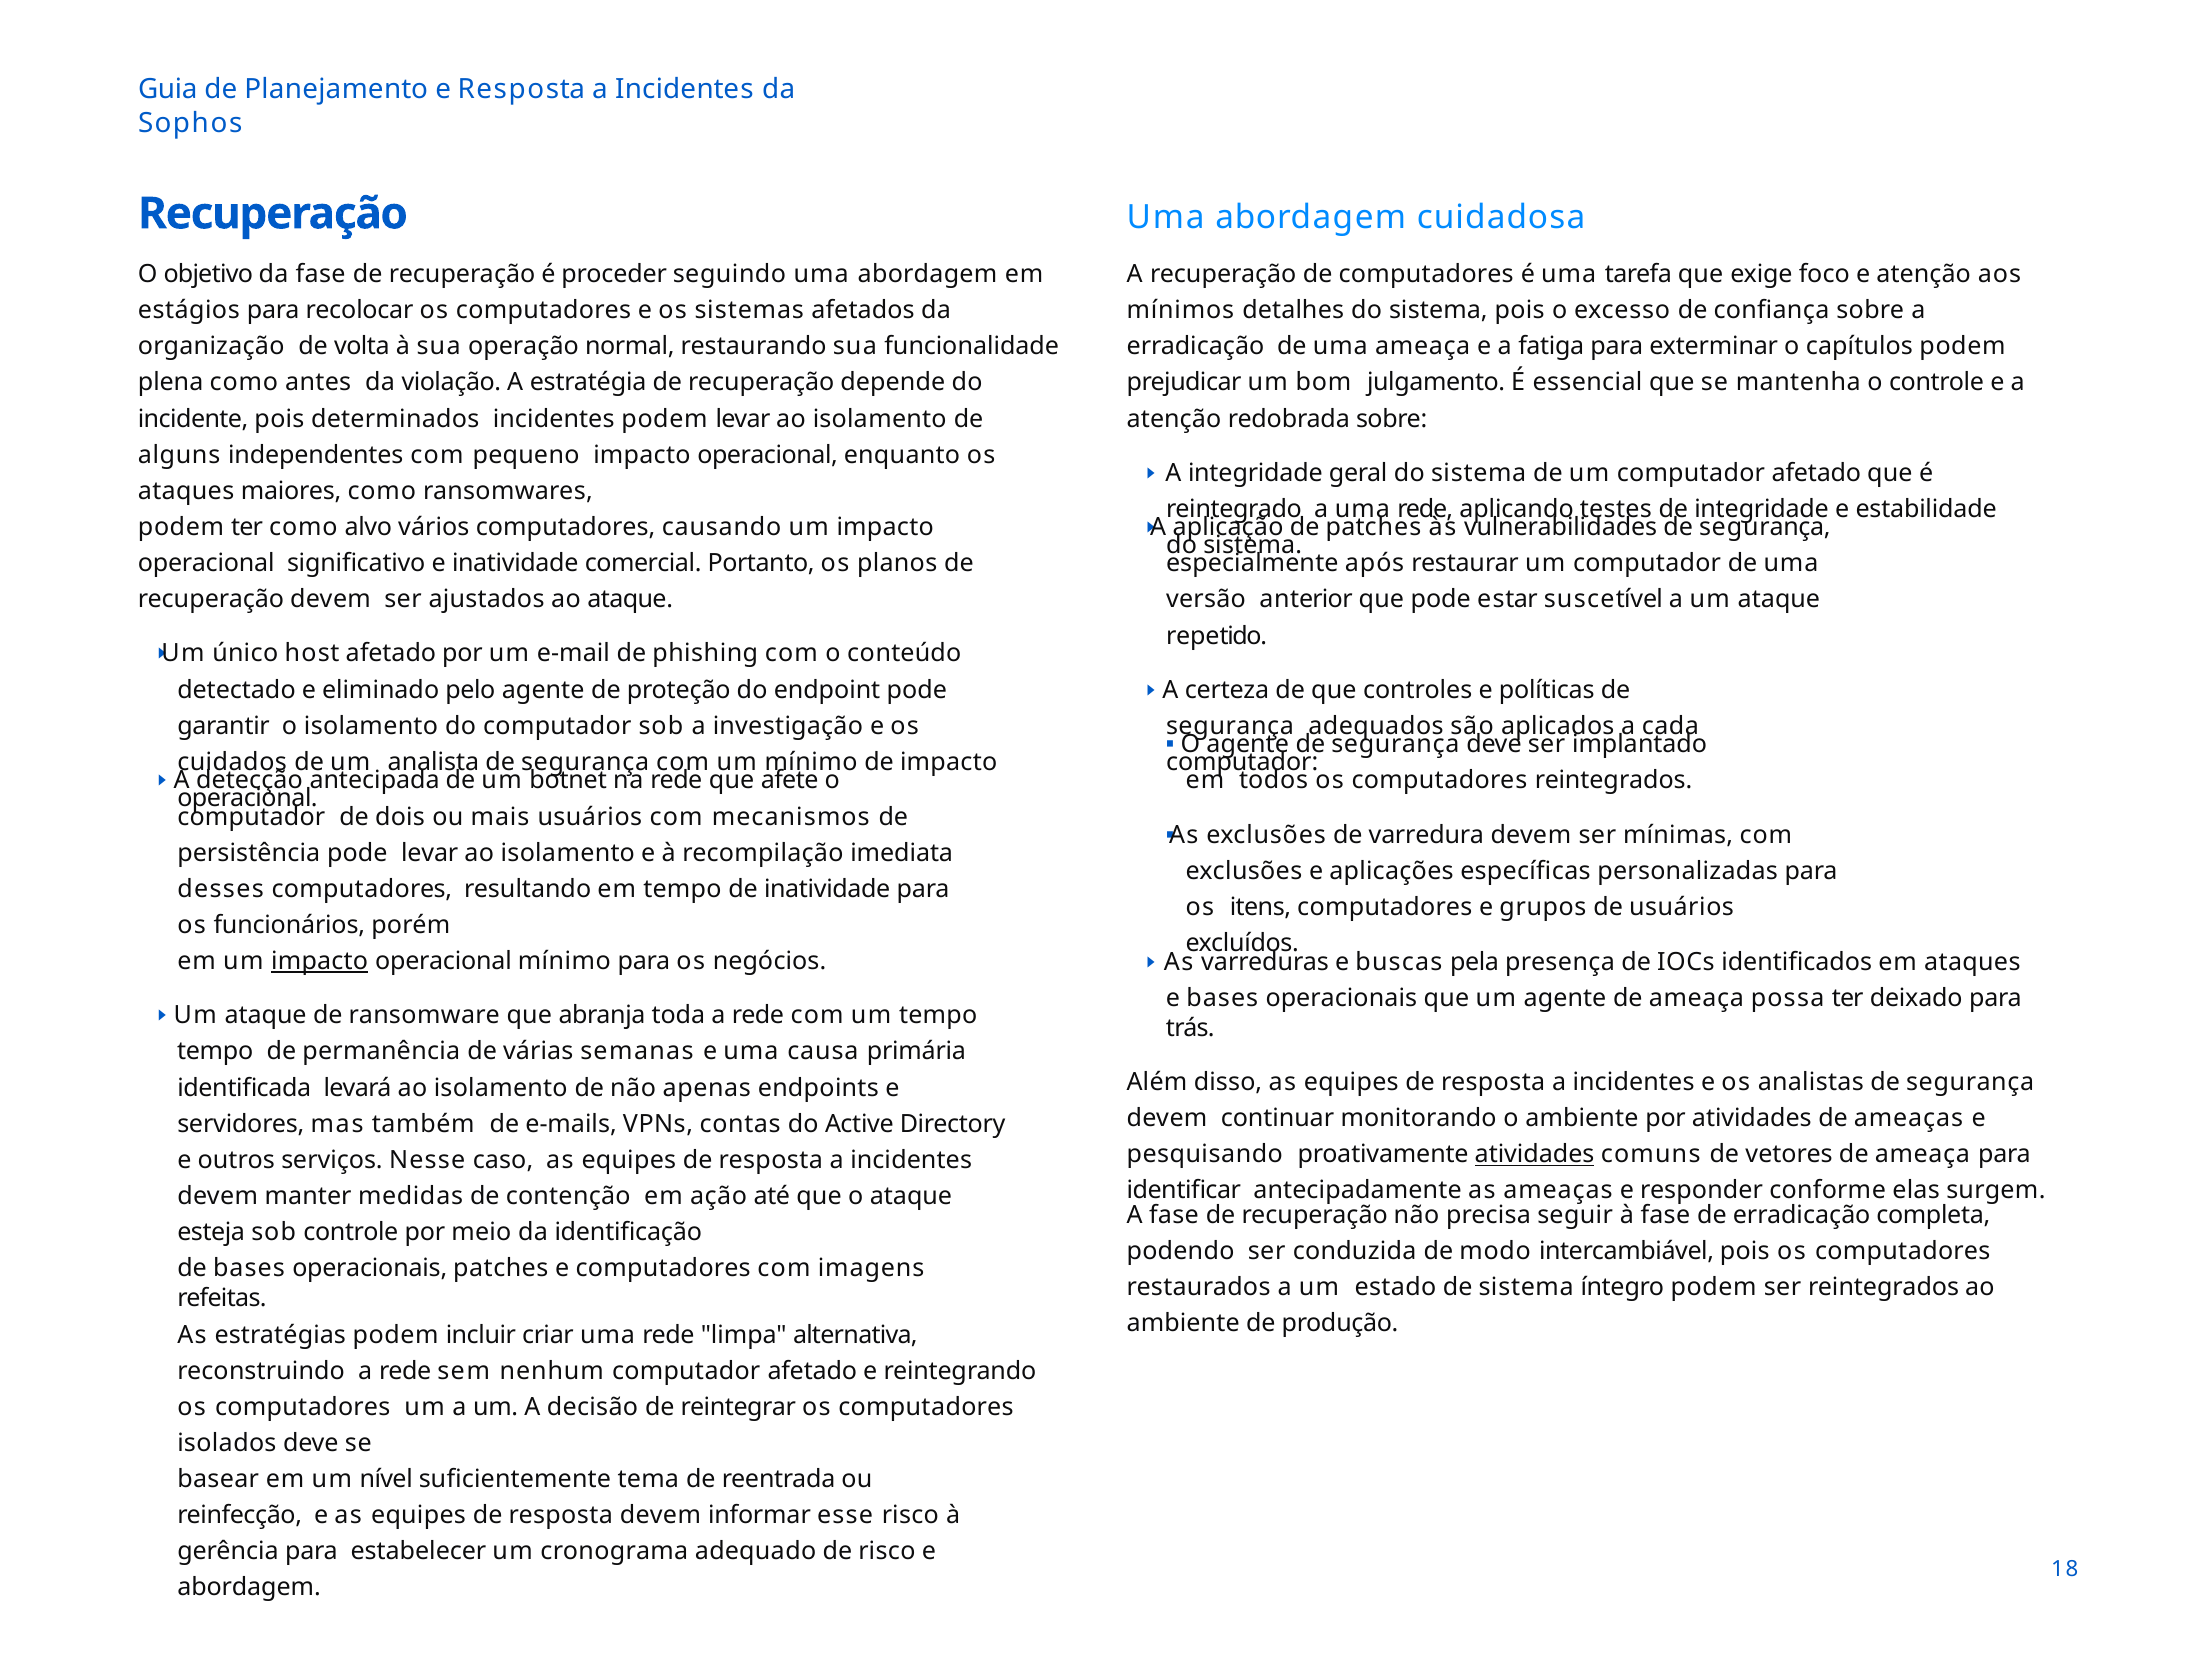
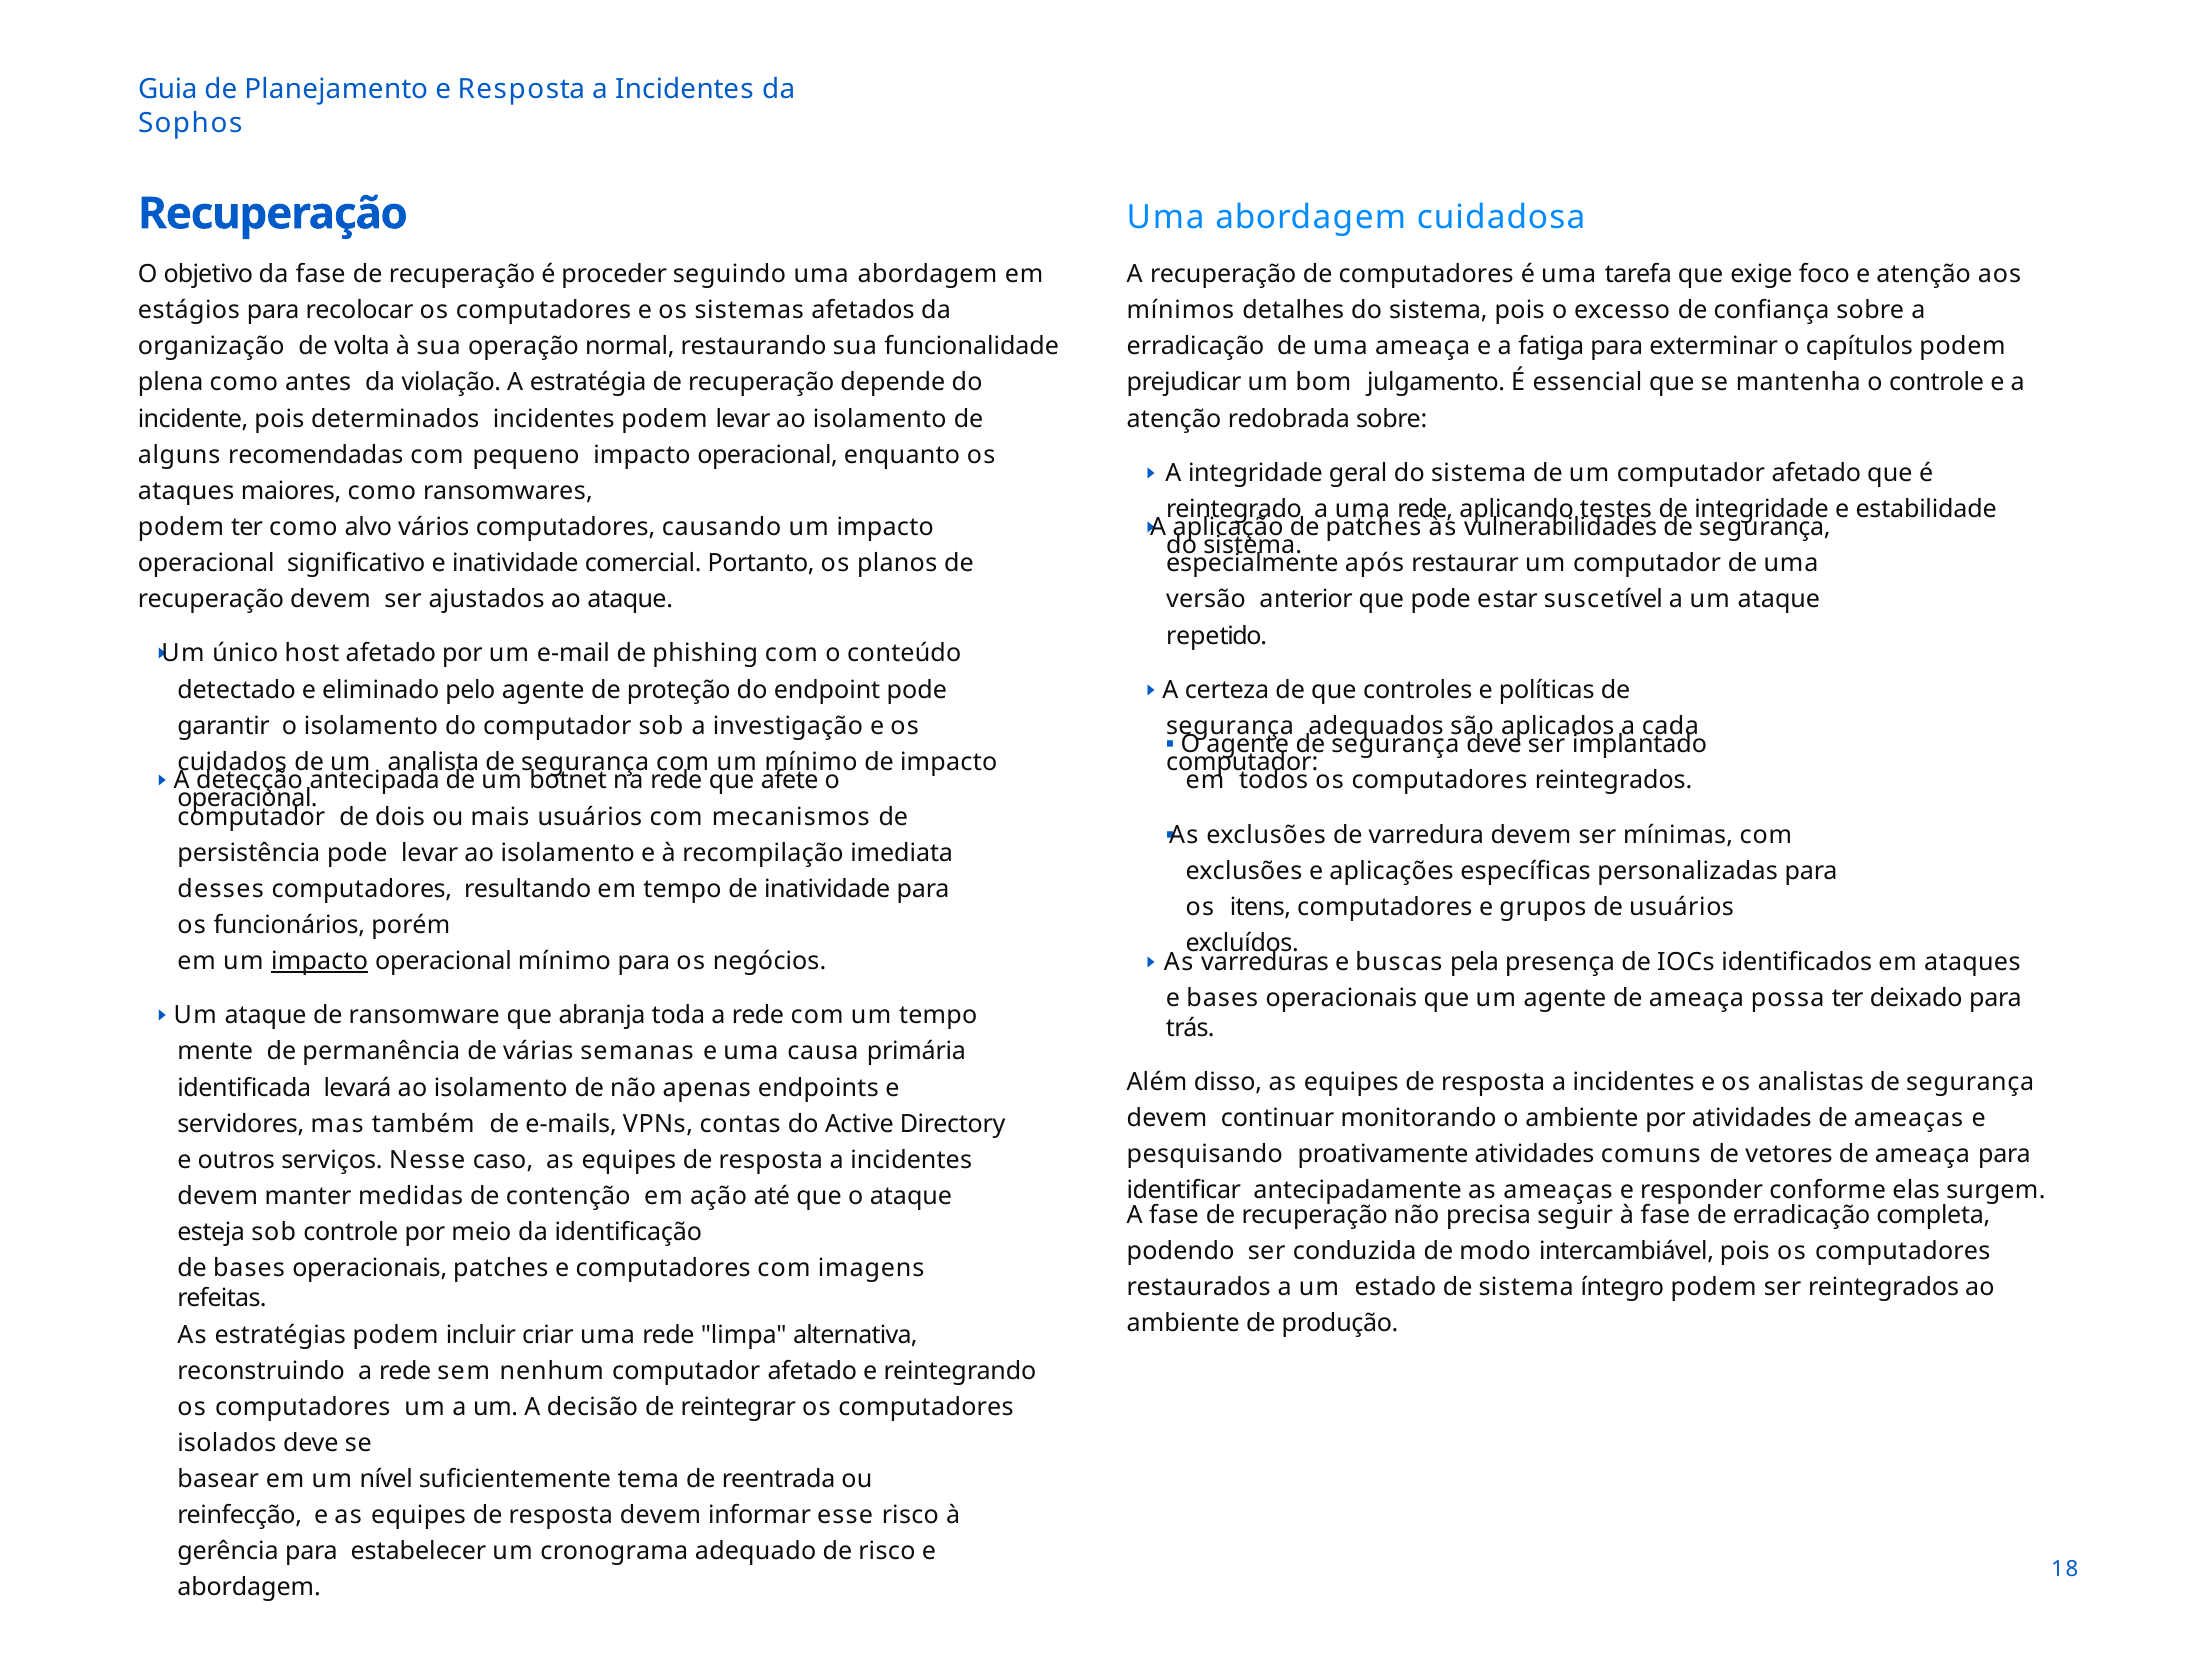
independentes: independentes -> recomendadas
tempo at (215, 1052): tempo -> mente
atividades at (1535, 1154) underline: present -> none
